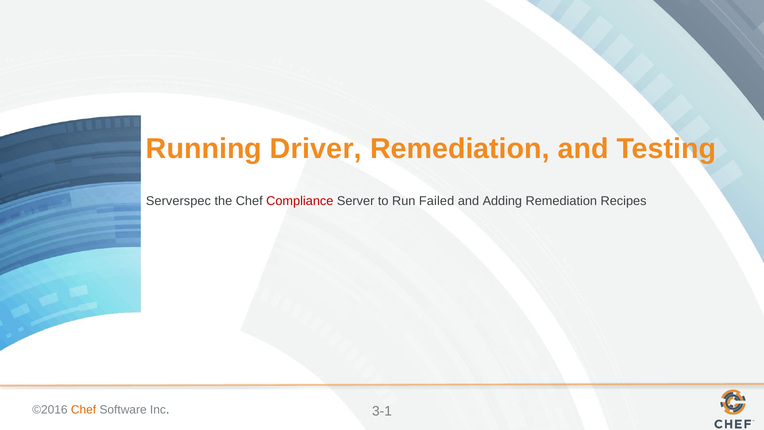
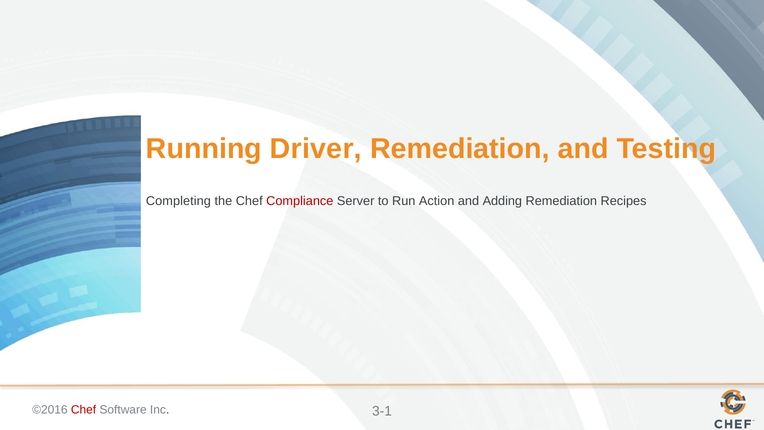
Serverspec: Serverspec -> Completing
Failed: Failed -> Action
Chef at (84, 410) colour: orange -> red
